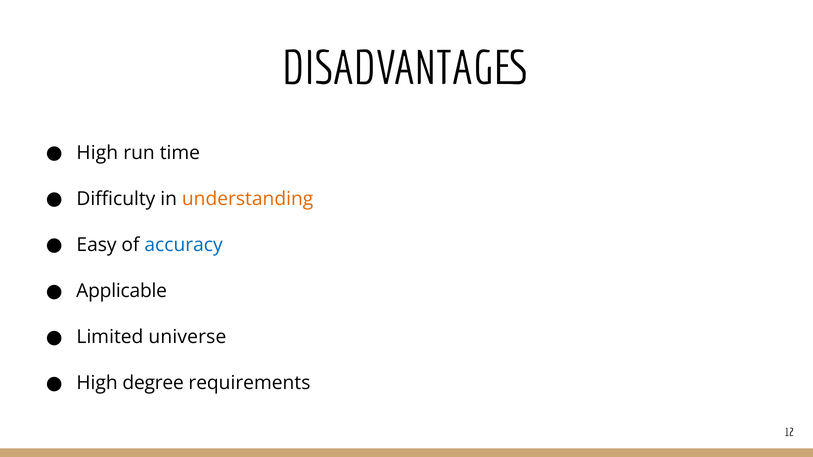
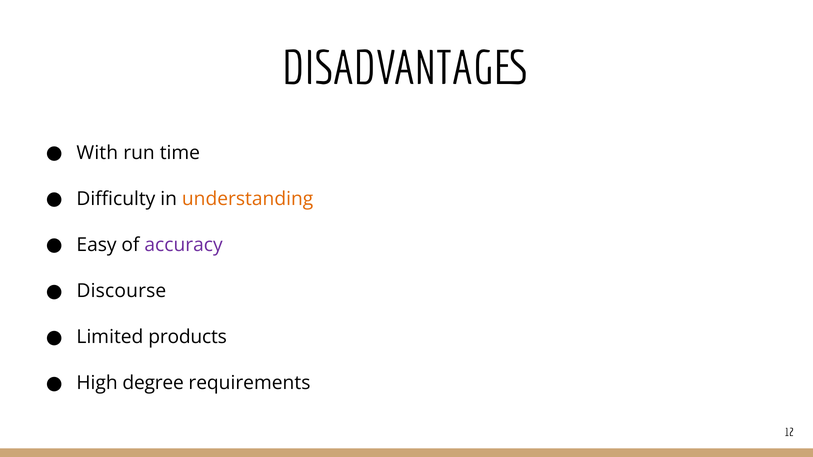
High at (97, 153): High -> With
accuracy colour: blue -> purple
Applicable: Applicable -> Discourse
universe: universe -> products
